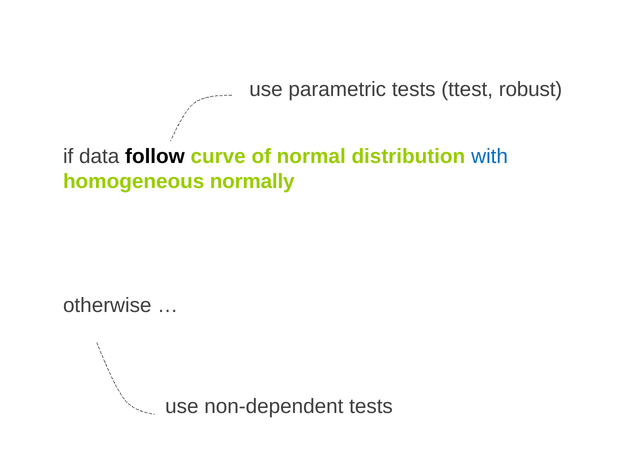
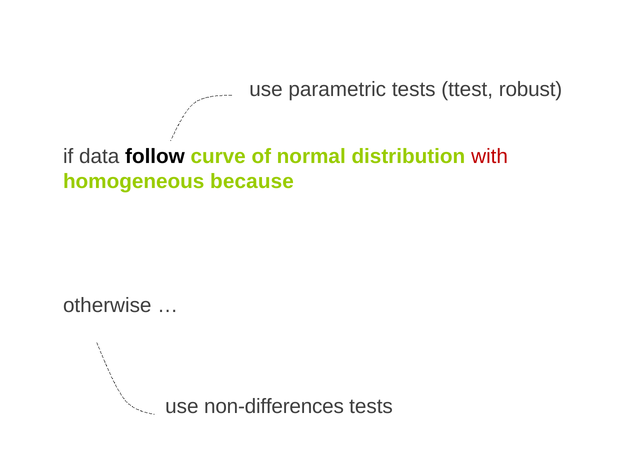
with colour: blue -> red
normally: normally -> because
non-dependent: non-dependent -> non-differences
